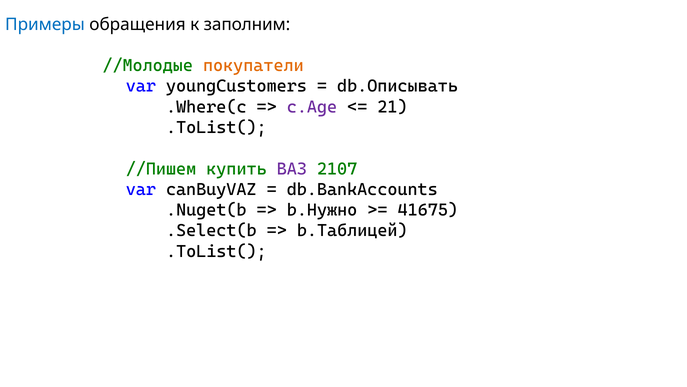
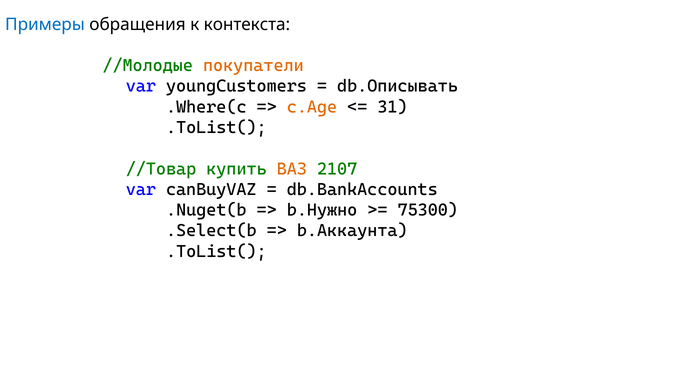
заполним: заполним -> контекста
c.Age colour: purple -> orange
21: 21 -> 31
//Пишем: //Пишем -> //Товар
ВАЗ colour: purple -> orange
41675: 41675 -> 75300
b.Таблицей: b.Таблицей -> b.Аккаунта
